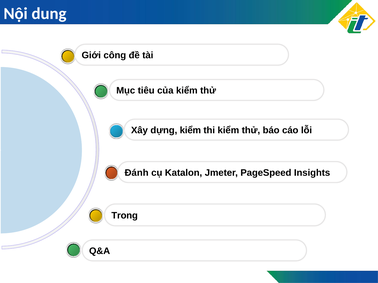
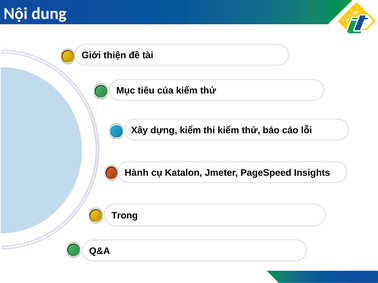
công: công -> thiện
Đánh: Đánh -> Hành
